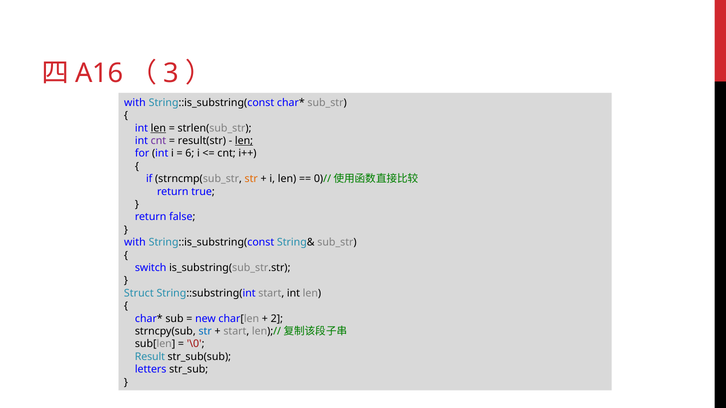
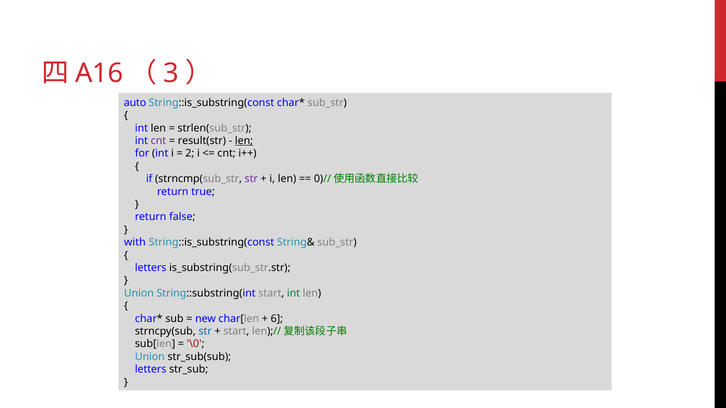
with at (135, 103): with -> auto
len at (158, 128) underline: present -> none
6: 6 -> 2
str at (251, 179) colour: orange -> purple
switch at (151, 268): switch -> letters
Struct at (139, 293): Struct -> Union
int at (293, 293) colour: black -> green
2: 2 -> 6
Result at (150, 357): Result -> Union
